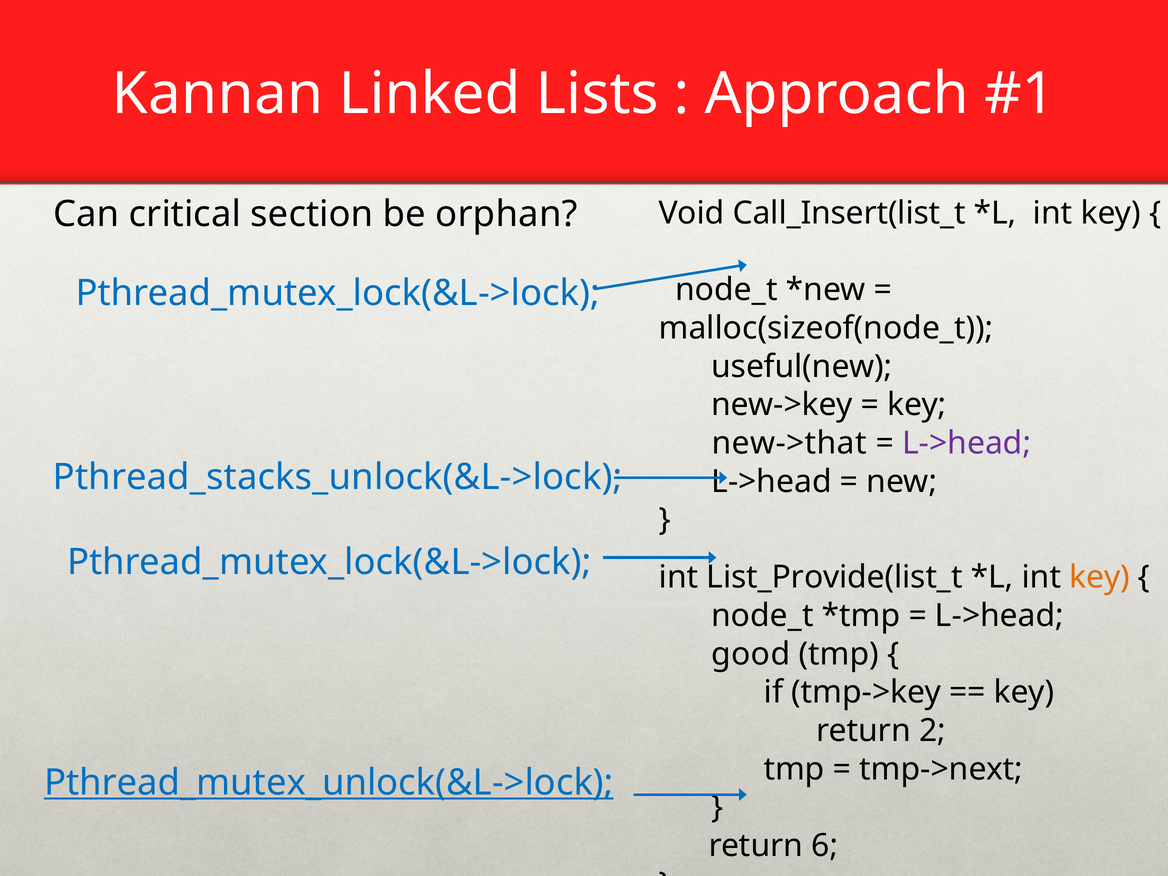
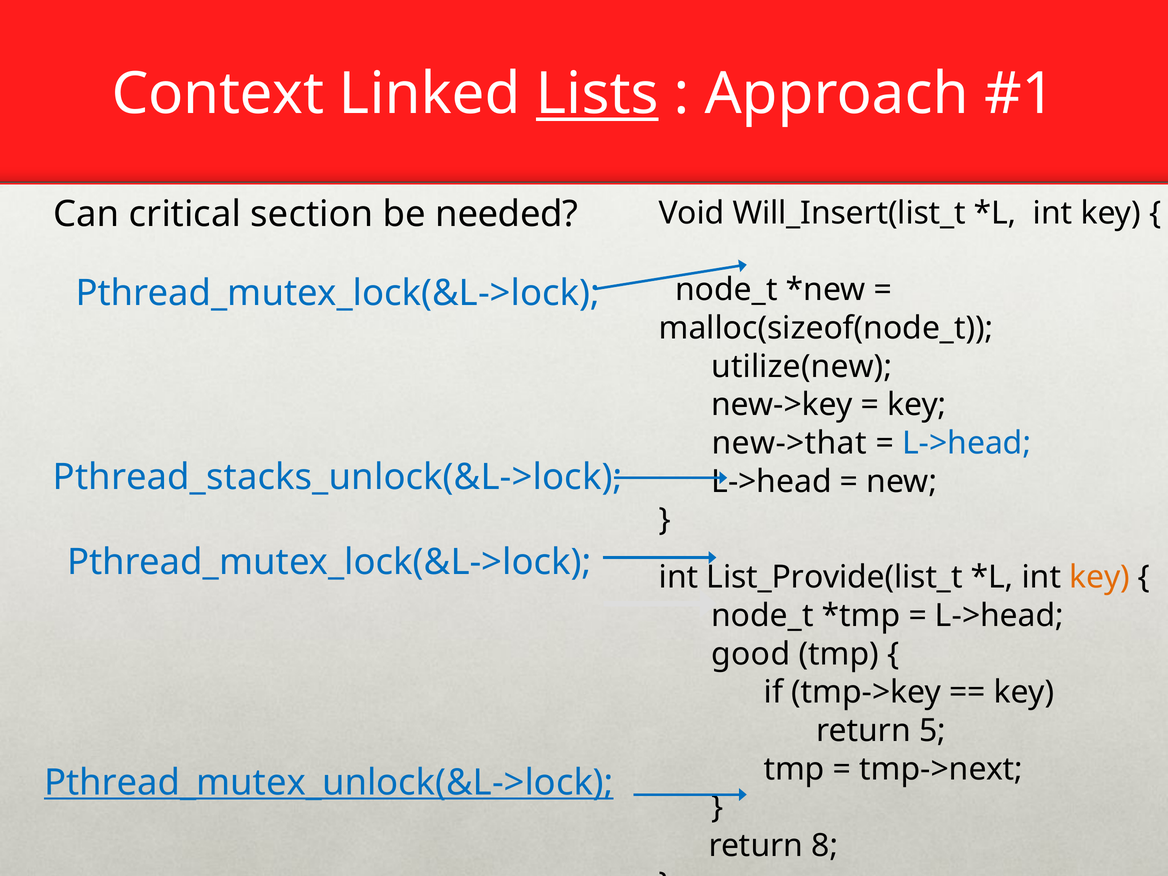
Kannan: Kannan -> Context
Lists underline: none -> present
orphan: orphan -> needed
Call_Insert(list_t: Call_Insert(list_t -> Will_Insert(list_t
useful(new: useful(new -> utilize(new
L->head at (967, 443) colour: purple -> blue
2: 2 -> 5
6: 6 -> 8
